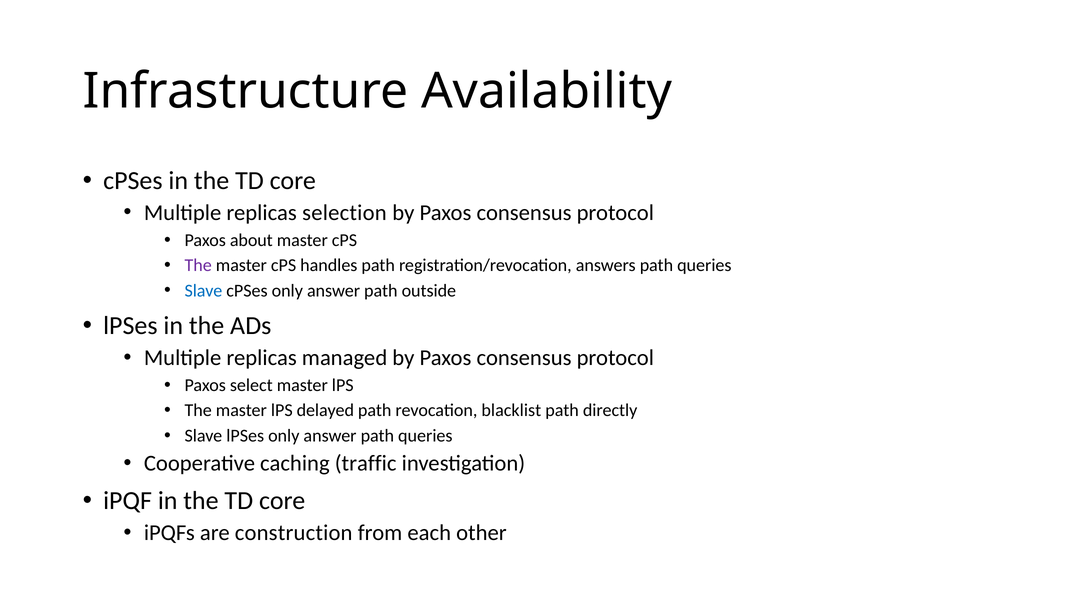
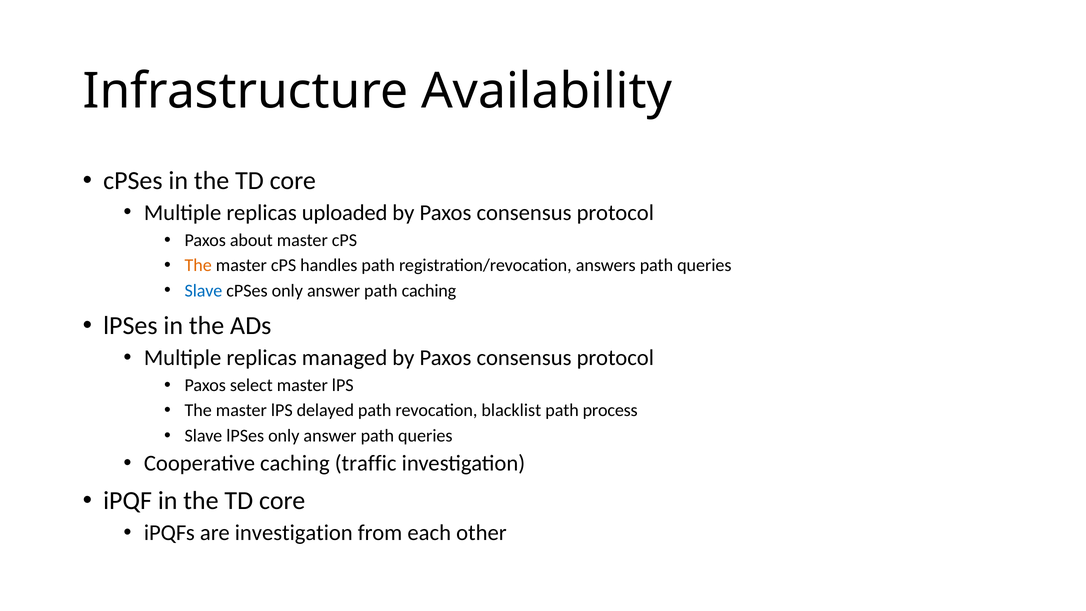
selection: selection -> uploaded
The at (198, 265) colour: purple -> orange
path outside: outside -> caching
directly: directly -> process
are construction: construction -> investigation
